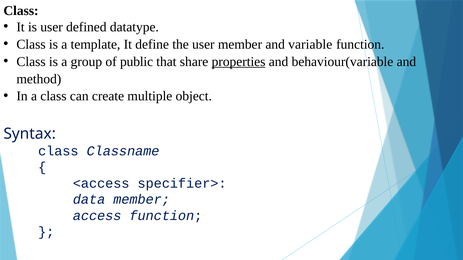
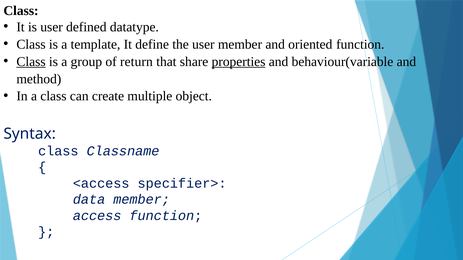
variable: variable -> oriented
Class at (31, 62) underline: none -> present
public: public -> return
